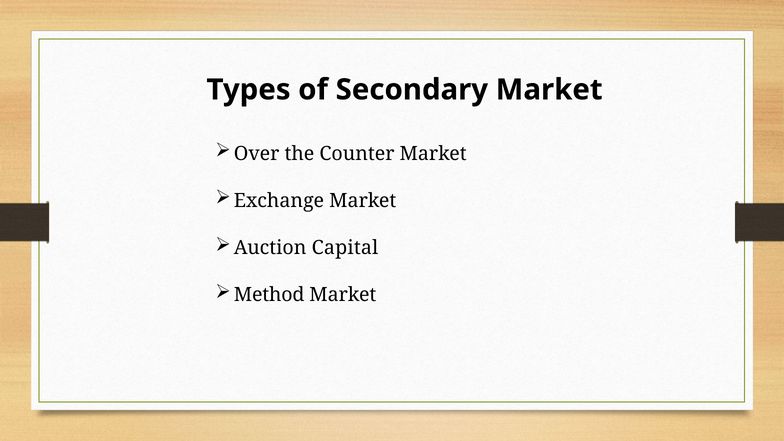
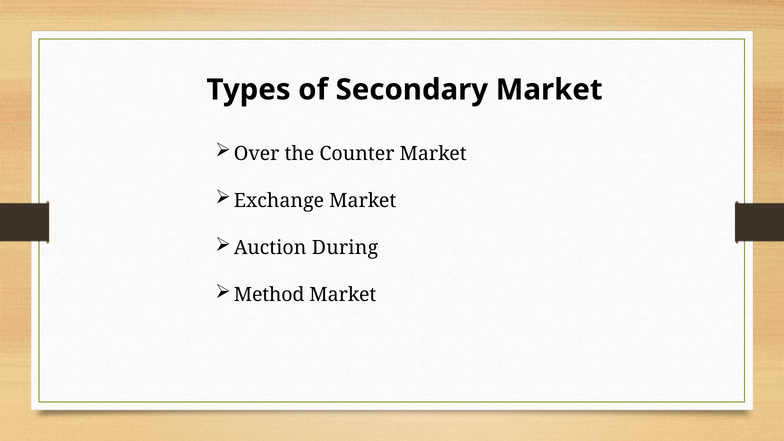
Capital: Capital -> During
